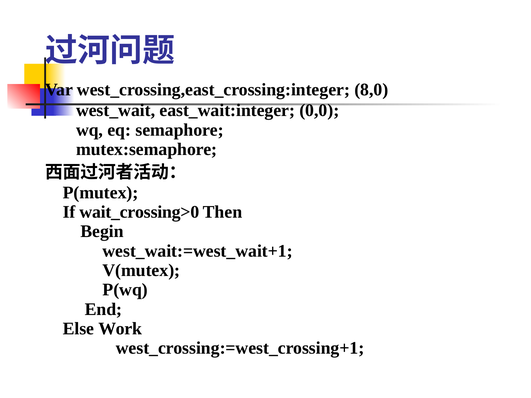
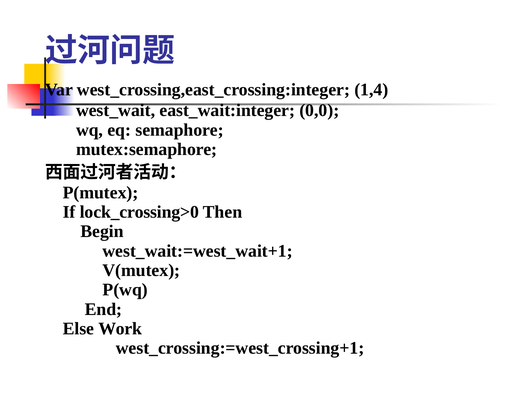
8,0: 8,0 -> 1,4
wait_crossing>0: wait_crossing>0 -> lock_crossing>0
